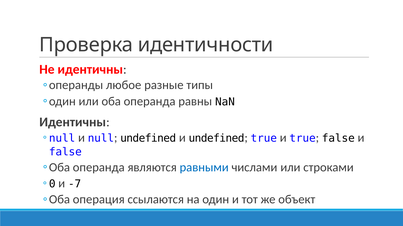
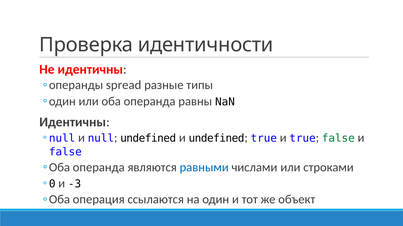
любое: любое -> spread
false at (338, 139) colour: black -> green
-7: -7 -> -3
